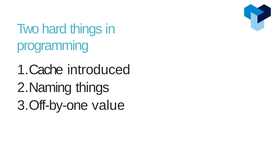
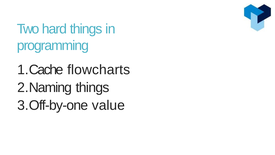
introduced: introduced -> flowcharts
